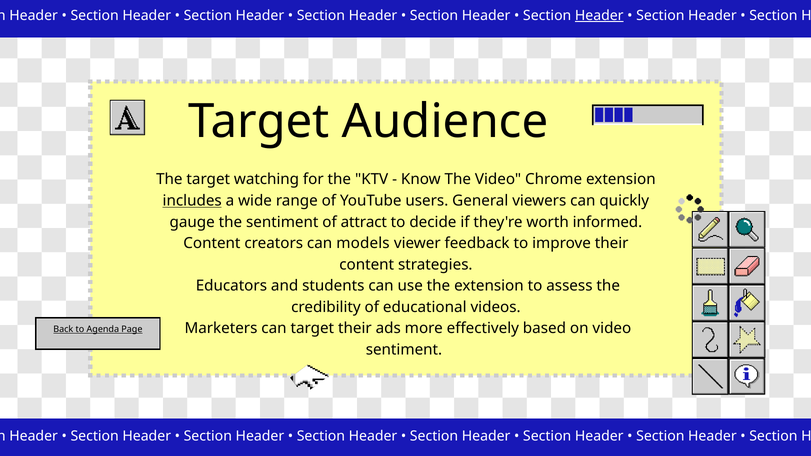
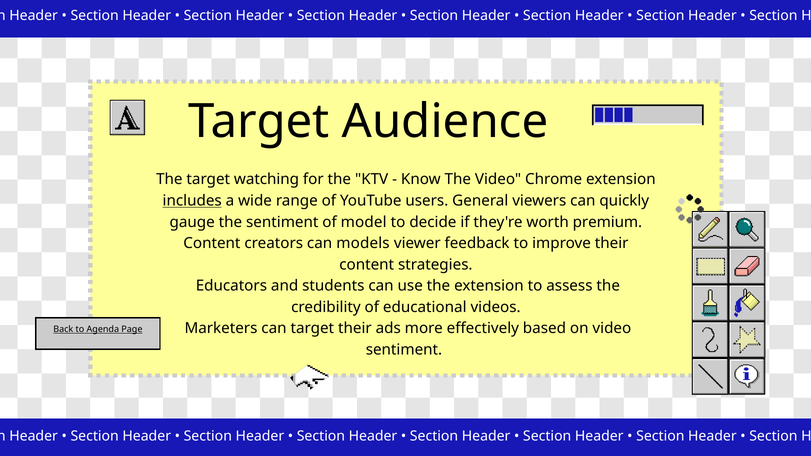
Header at (599, 16) underline: present -> none
attract: attract -> model
informed: informed -> premium
